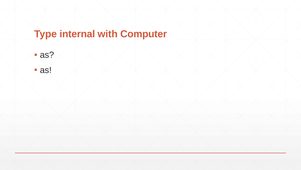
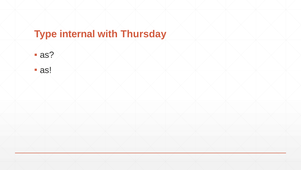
Computer: Computer -> Thursday
